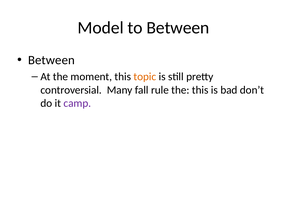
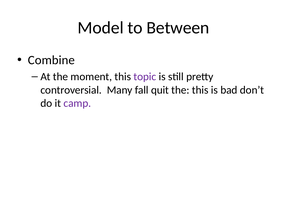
Between at (51, 60): Between -> Combine
topic colour: orange -> purple
rule: rule -> quit
